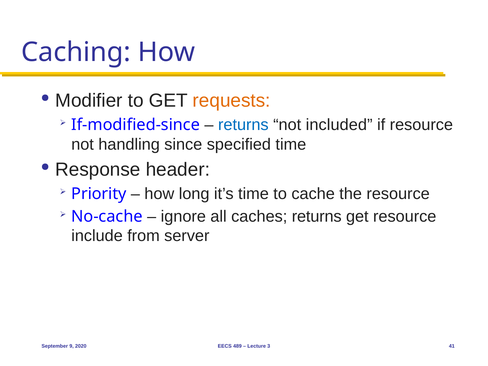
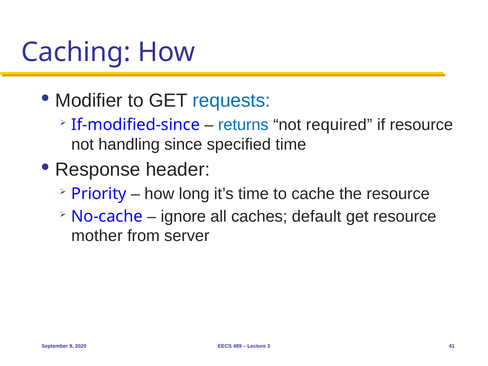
requests colour: orange -> blue
included: included -> required
caches returns: returns -> default
include: include -> mother
